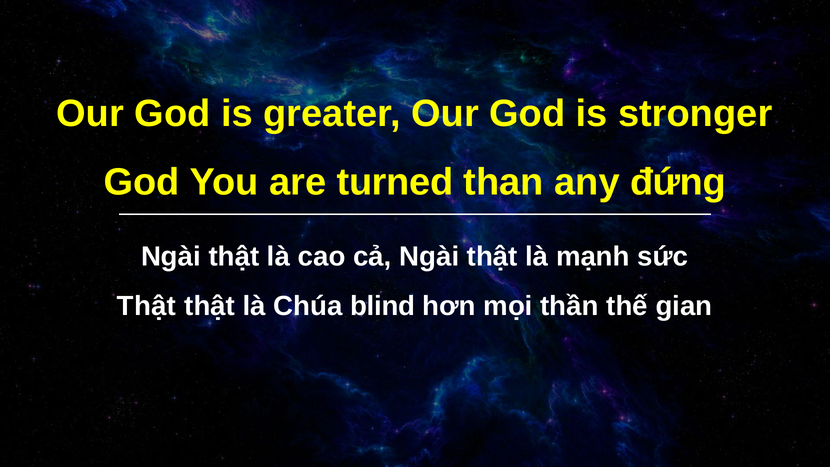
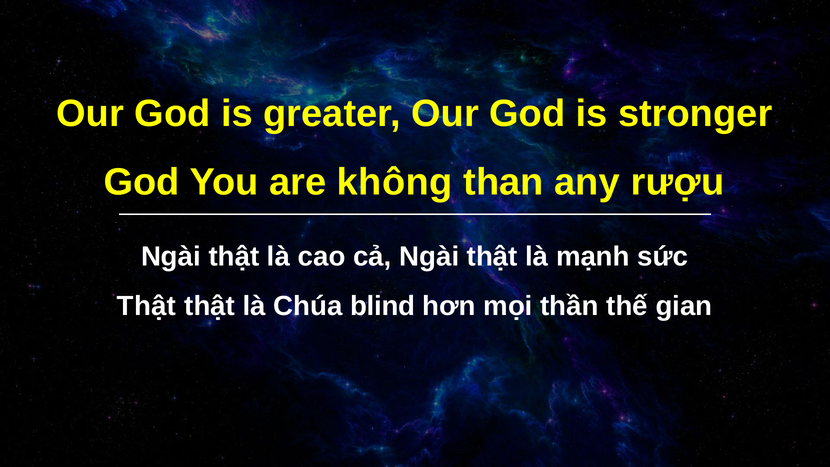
turned: turned -> không
đứng: đứng -> rượu
